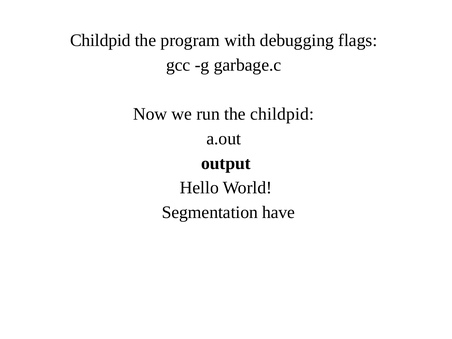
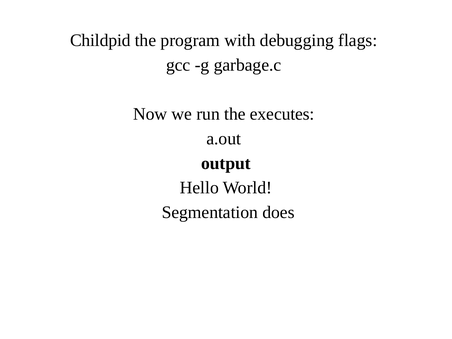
the childpid: childpid -> executes
have: have -> does
